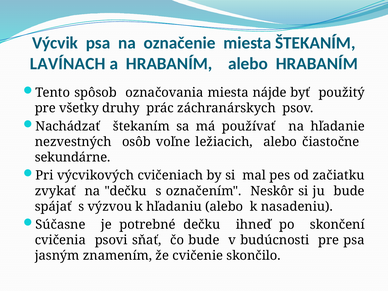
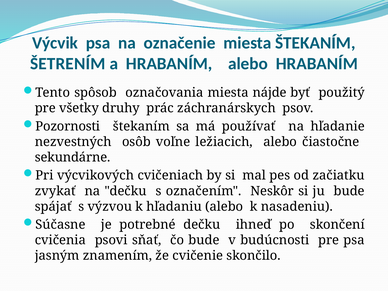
LAVÍNACH: LAVÍNACH -> ŠETRENÍM
Nachádzať: Nachádzať -> Pozornosti
